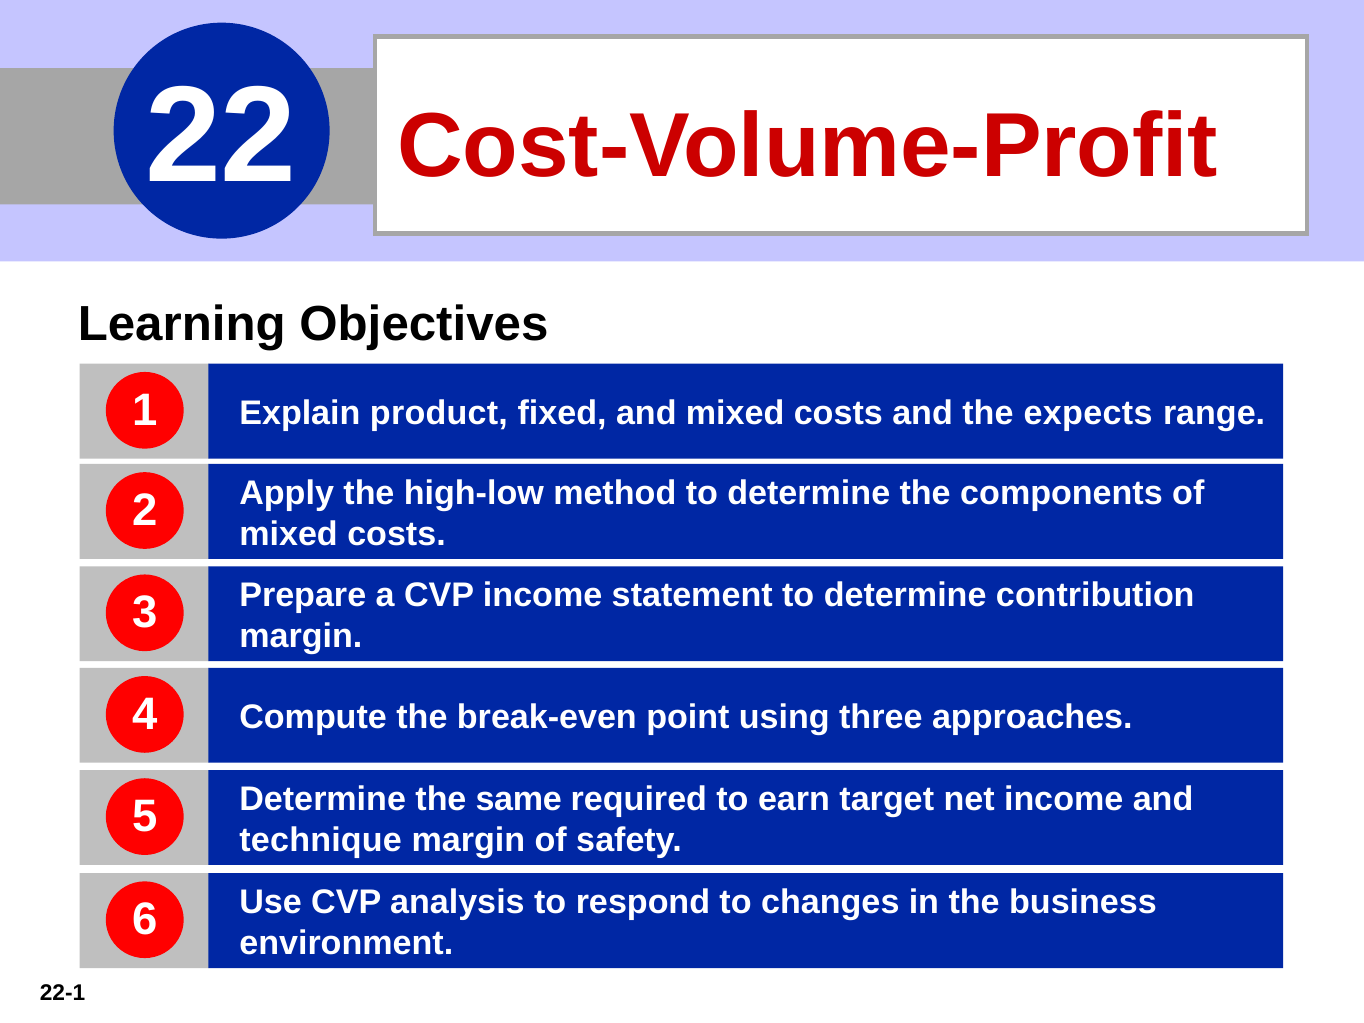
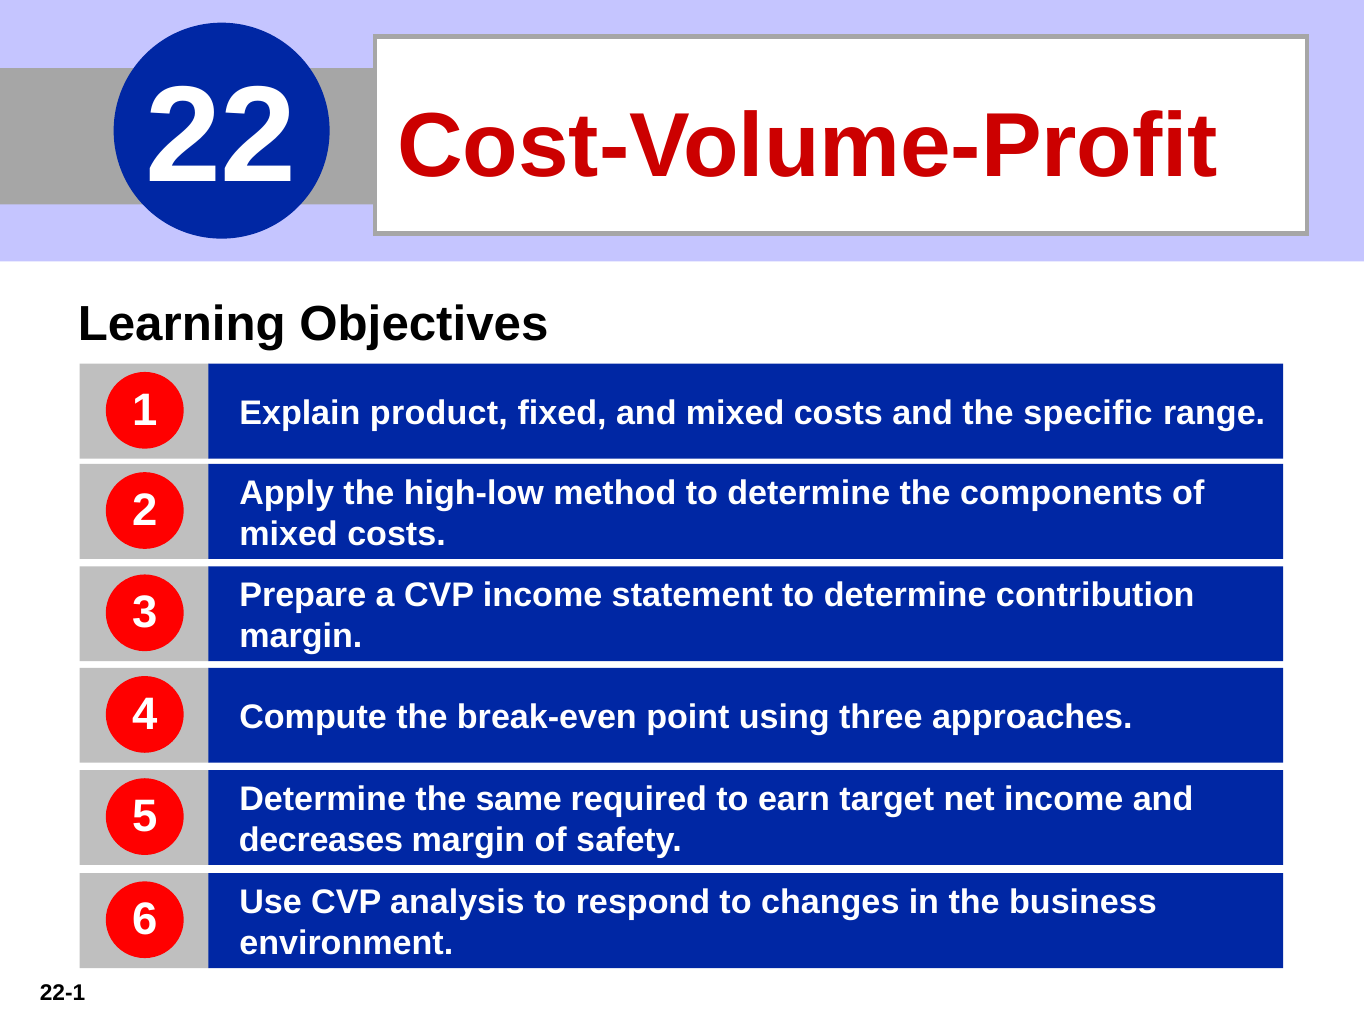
expects: expects -> specific
technique: technique -> decreases
